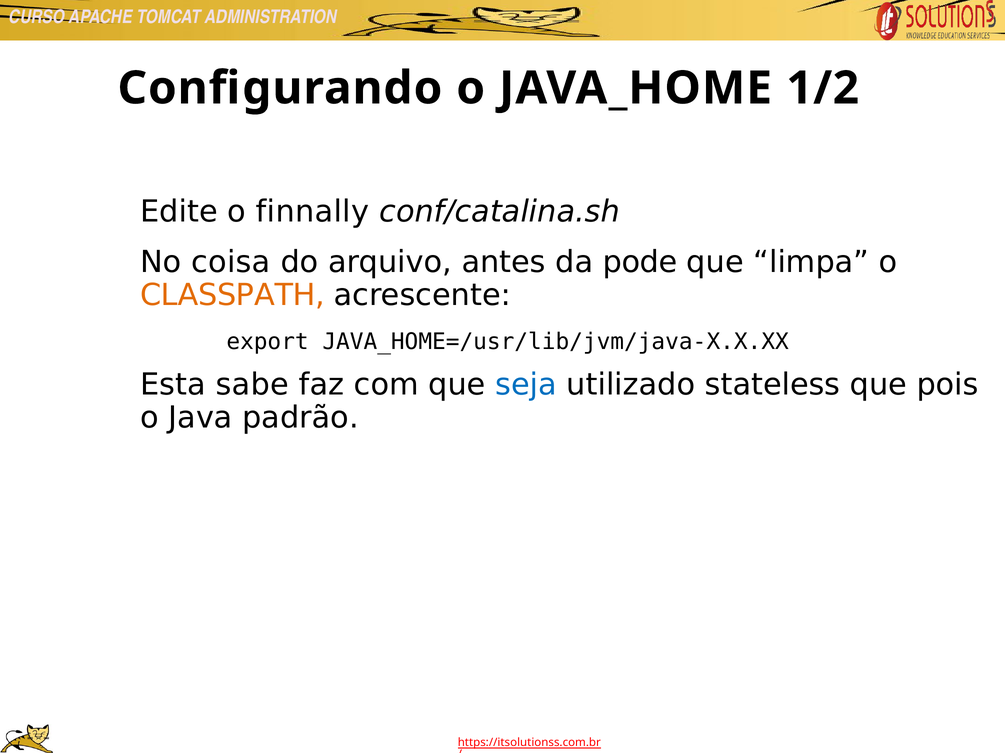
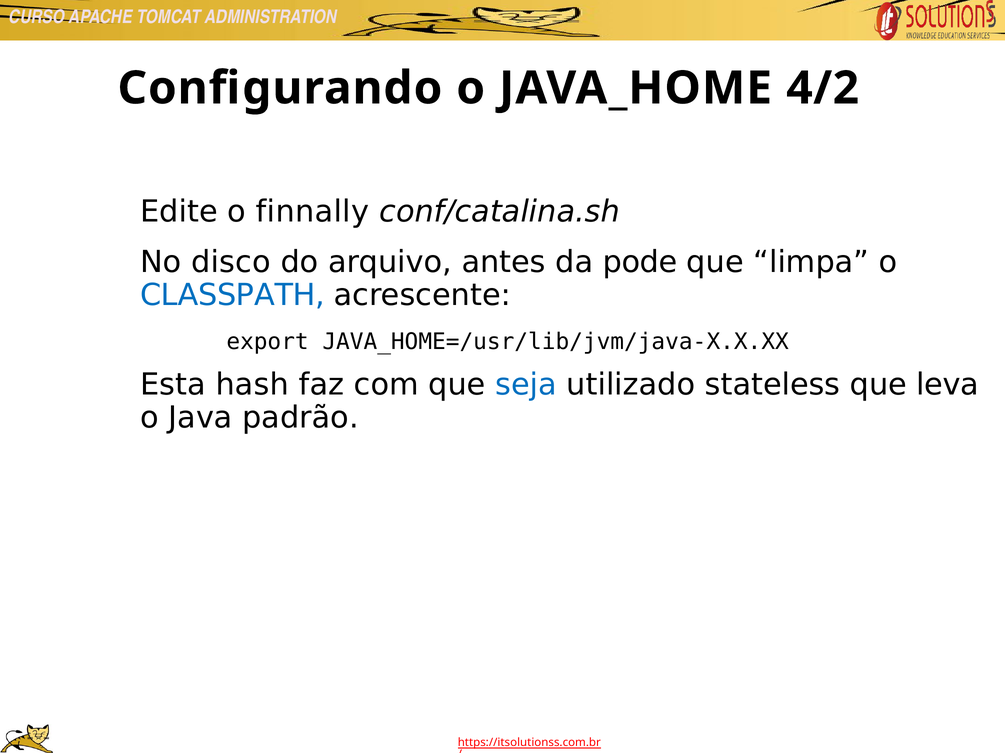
1/2: 1/2 -> 4/2
coisa: coisa -> disco
CLASSPATH colour: orange -> blue
sabe: sabe -> hash
pois: pois -> leva
